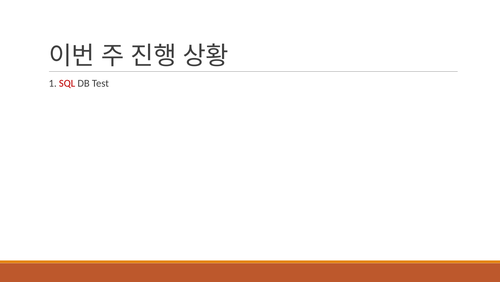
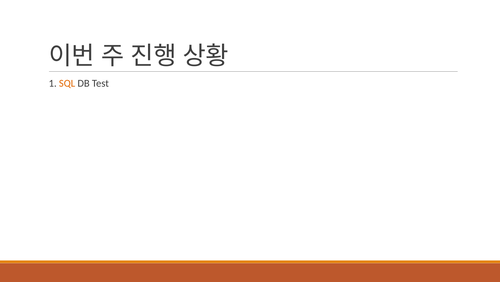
SQL colour: red -> orange
